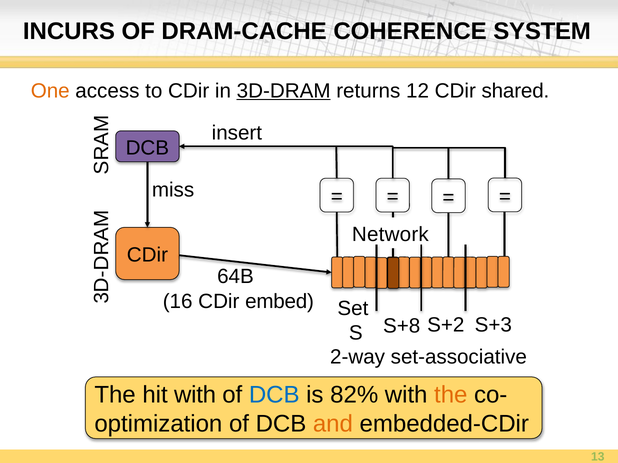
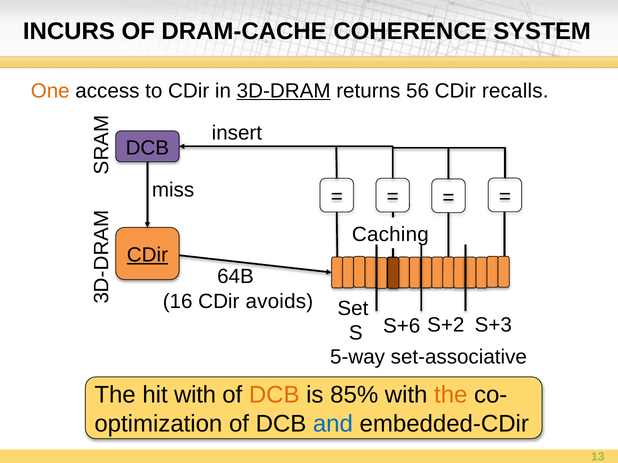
12: 12 -> 56
shared: shared -> recalls
Network: Network -> Caching
CDir at (147, 255) underline: none -> present
embed: embed -> avoids
S+8: S+8 -> S+6
2-way: 2-way -> 5-way
DCB at (274, 395) colour: blue -> orange
82%: 82% -> 85%
and colour: orange -> blue
